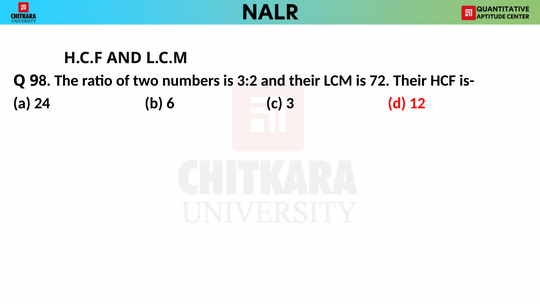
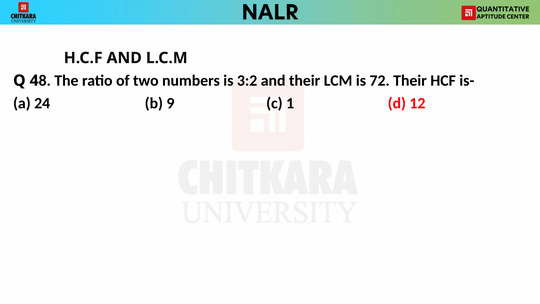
9: 9 -> 4
6: 6 -> 9
3: 3 -> 1
